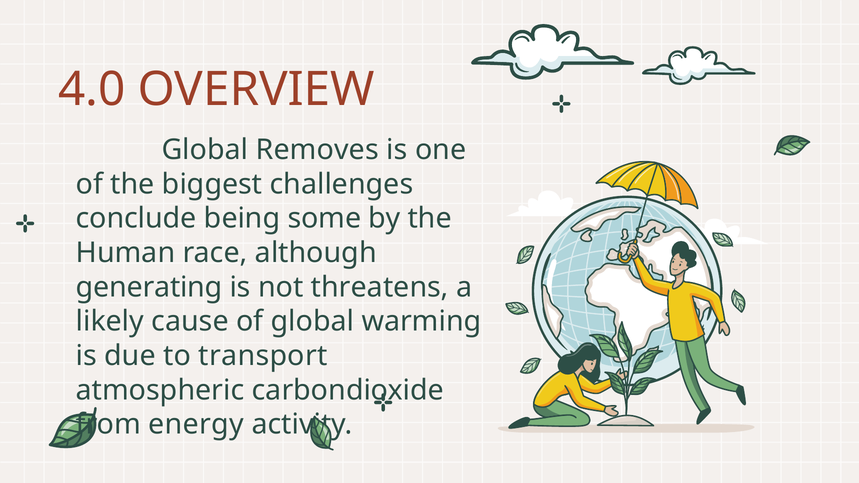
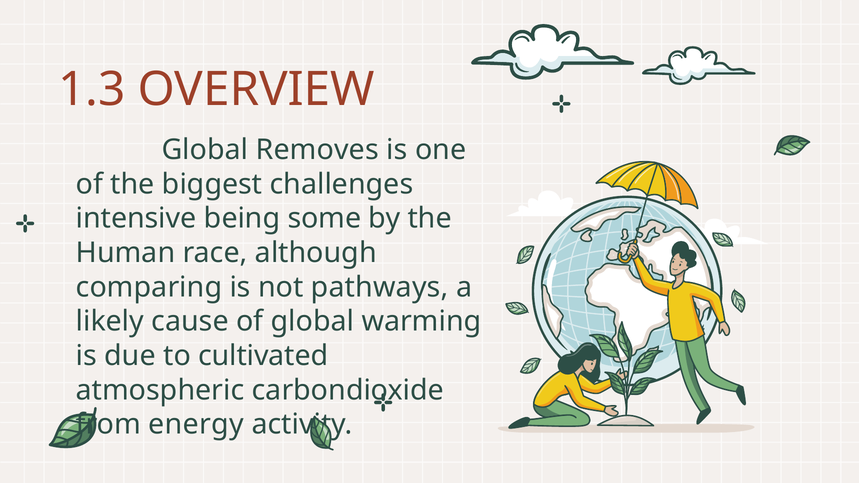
4.0: 4.0 -> 1.3
conclude: conclude -> intensive
generating: generating -> comparing
threatens: threatens -> pathways
transport: transport -> cultivated
